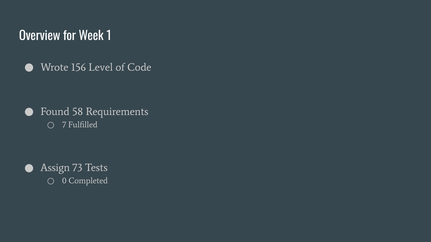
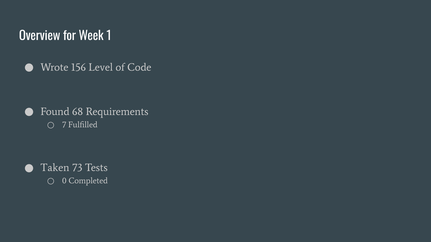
58: 58 -> 68
Assign: Assign -> Taken
